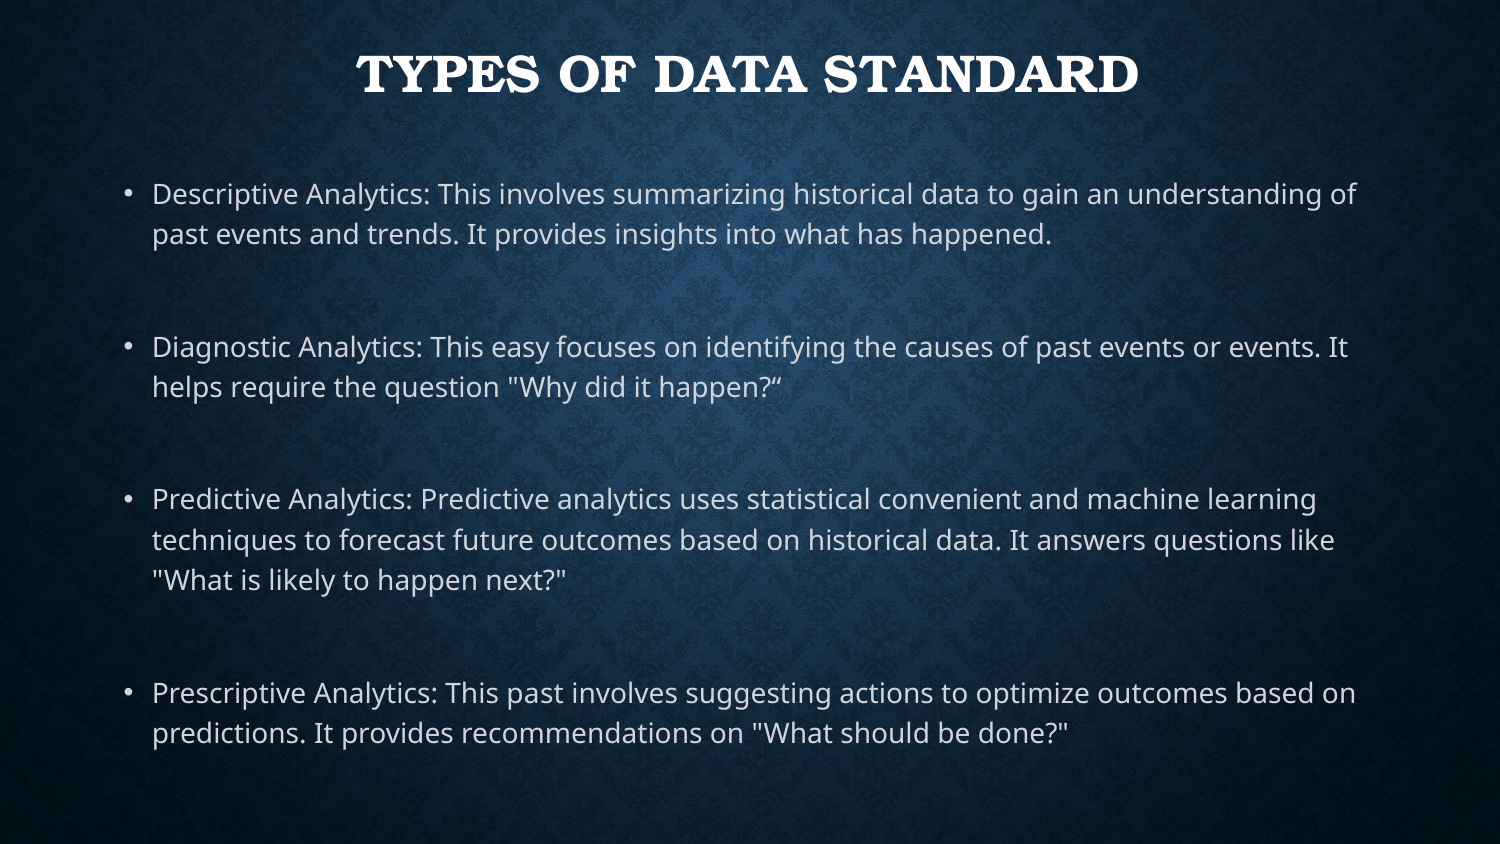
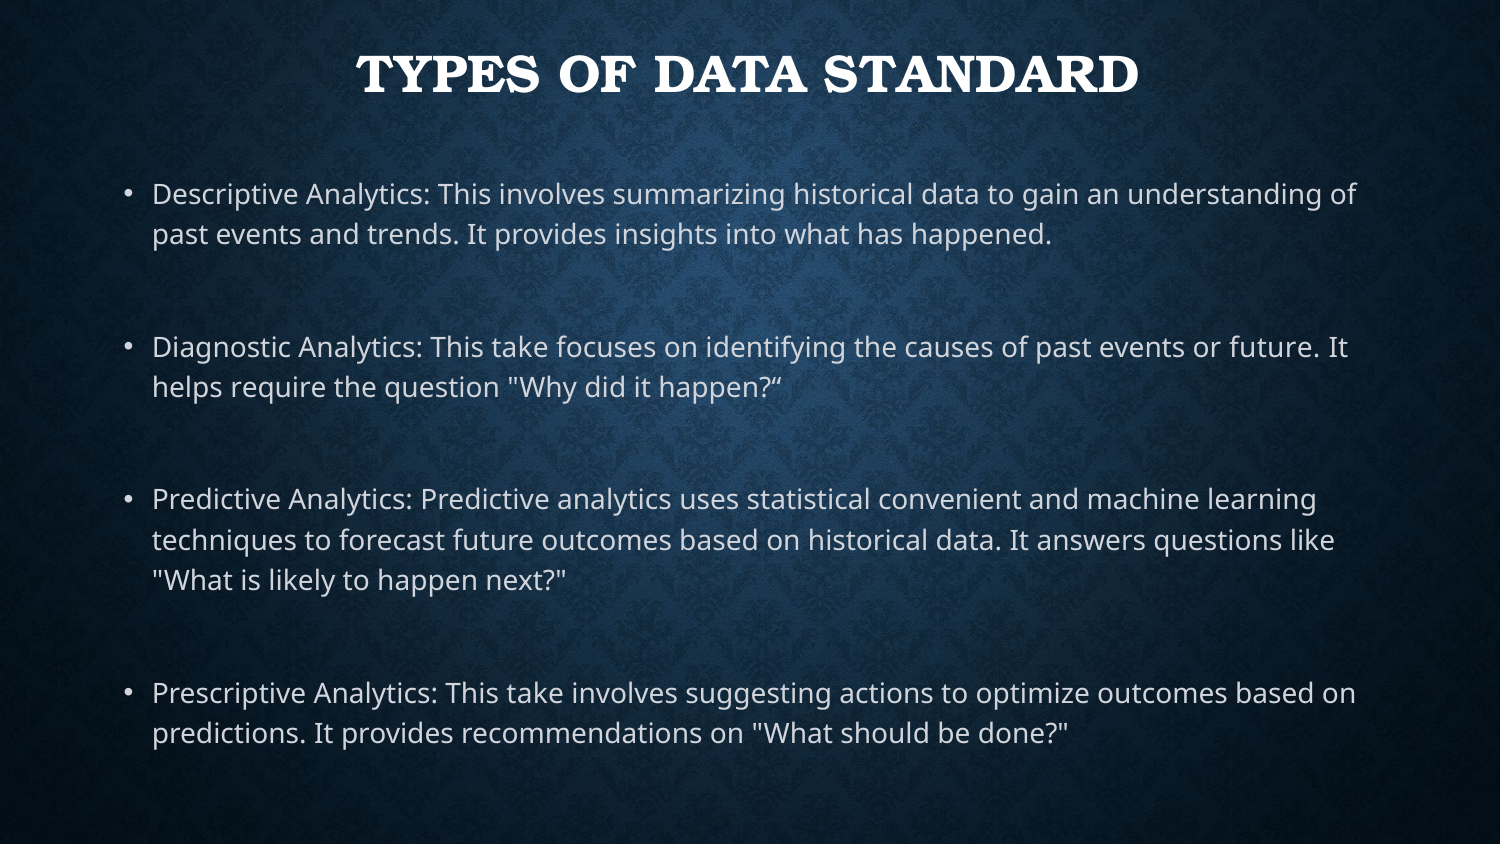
Diagnostic Analytics This easy: easy -> take
or events: events -> future
Prescriptive Analytics This past: past -> take
